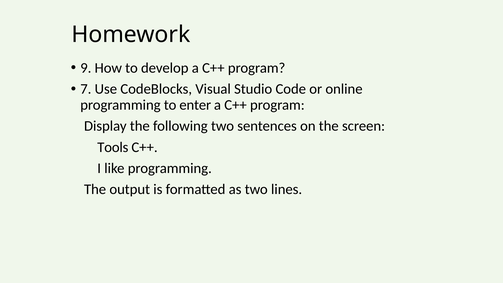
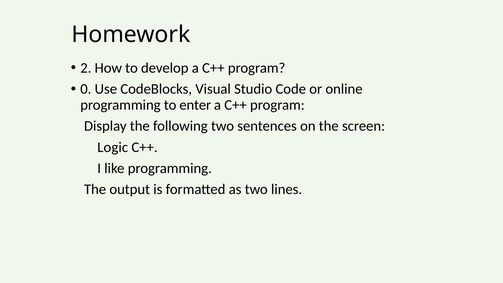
9: 9 -> 2
7: 7 -> 0
Tools: Tools -> Logic
